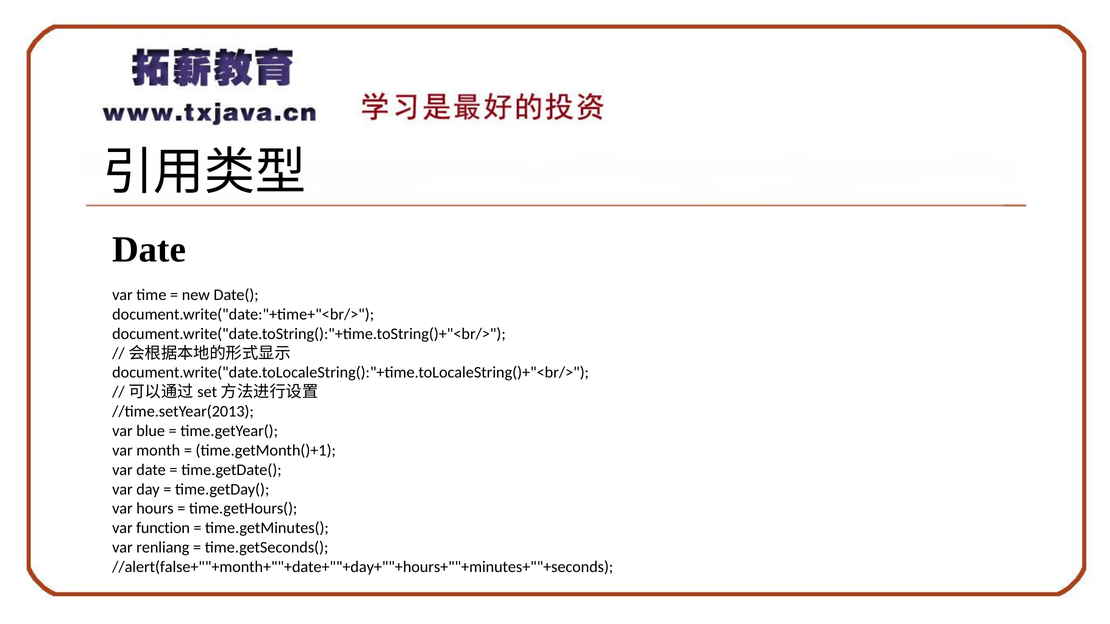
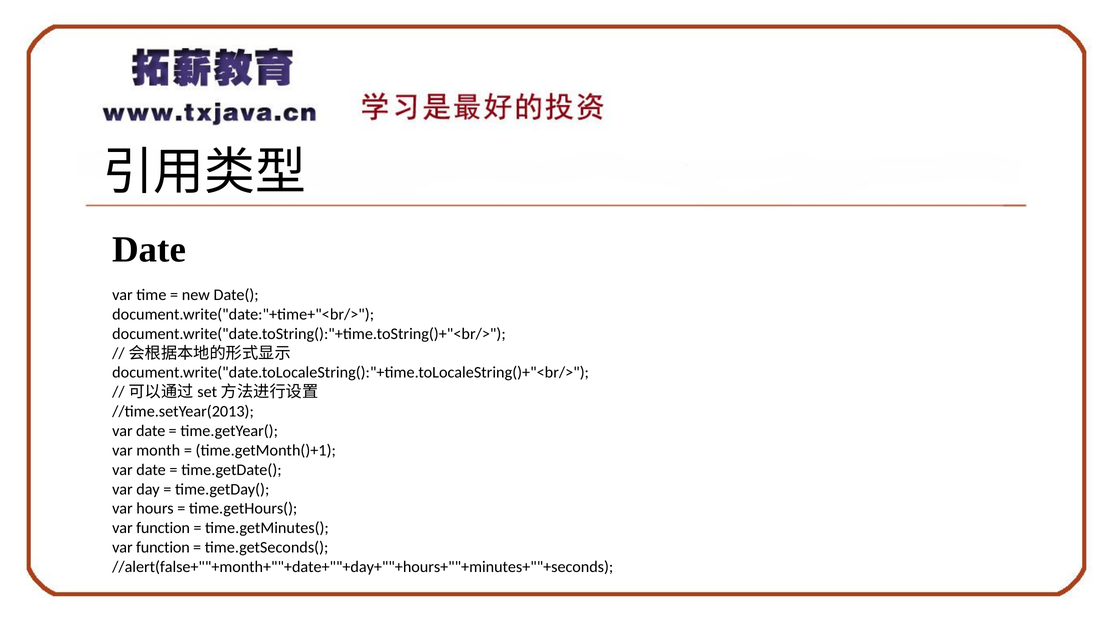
blue at (151, 431): blue -> date
renliang at (163, 548): renliang -> function
